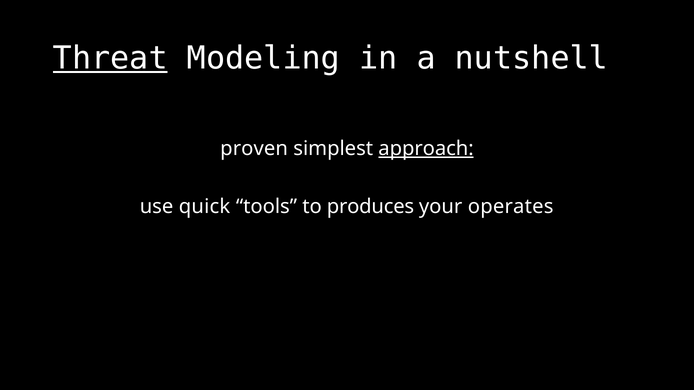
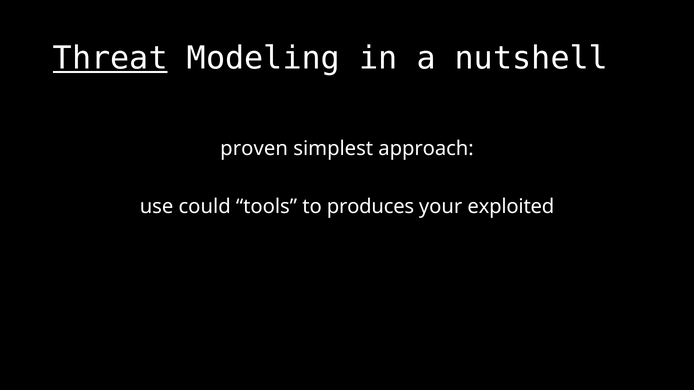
approach underline: present -> none
quick: quick -> could
operates: operates -> exploited
